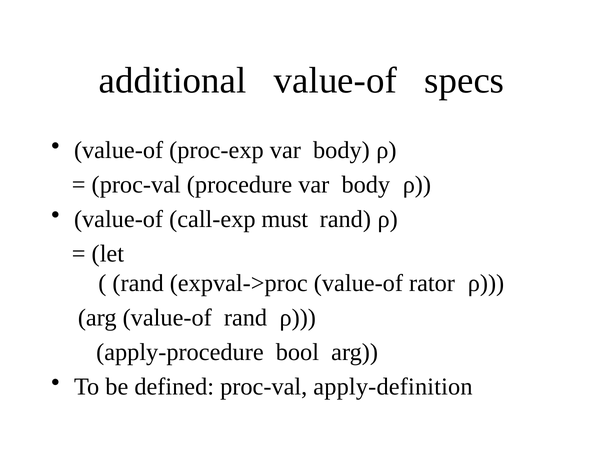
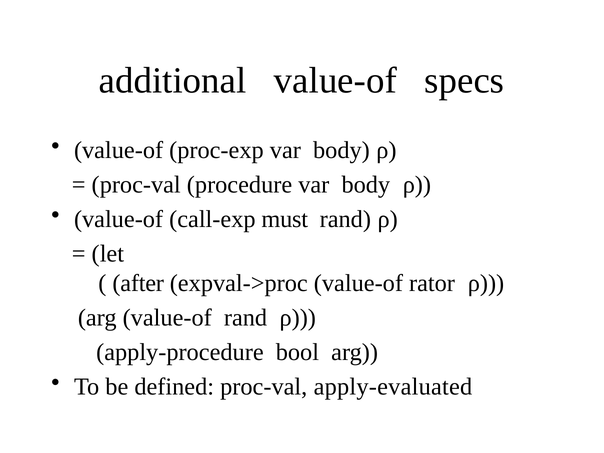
rand at (138, 283): rand -> after
apply-definition: apply-definition -> apply-evaluated
